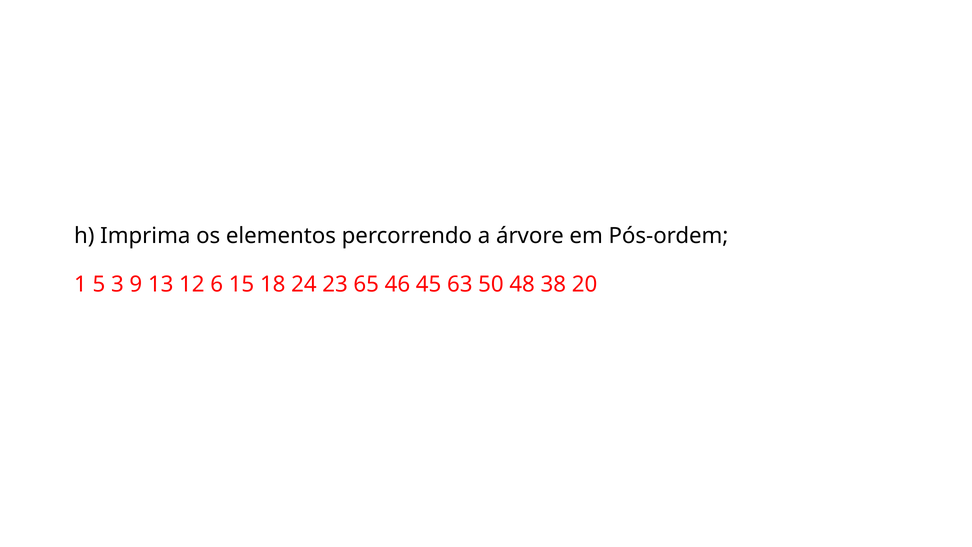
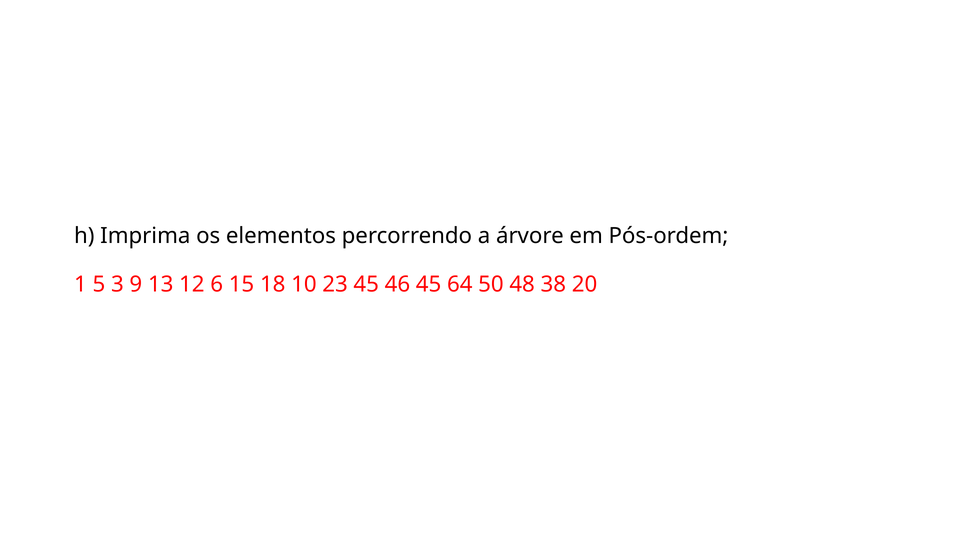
24: 24 -> 10
23 65: 65 -> 45
63: 63 -> 64
